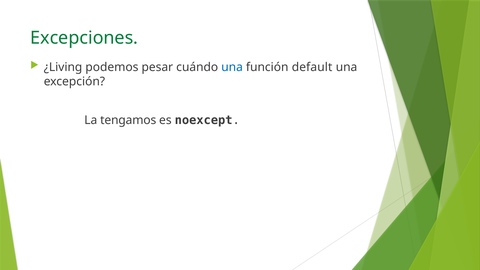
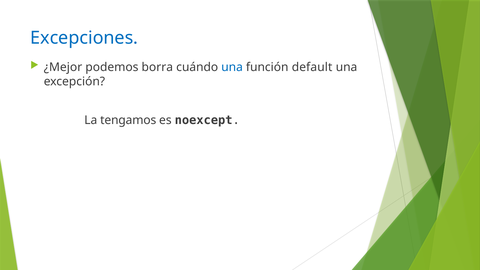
Excepciones colour: green -> blue
¿Living: ¿Living -> ¿Mejor
pesar: pesar -> borra
